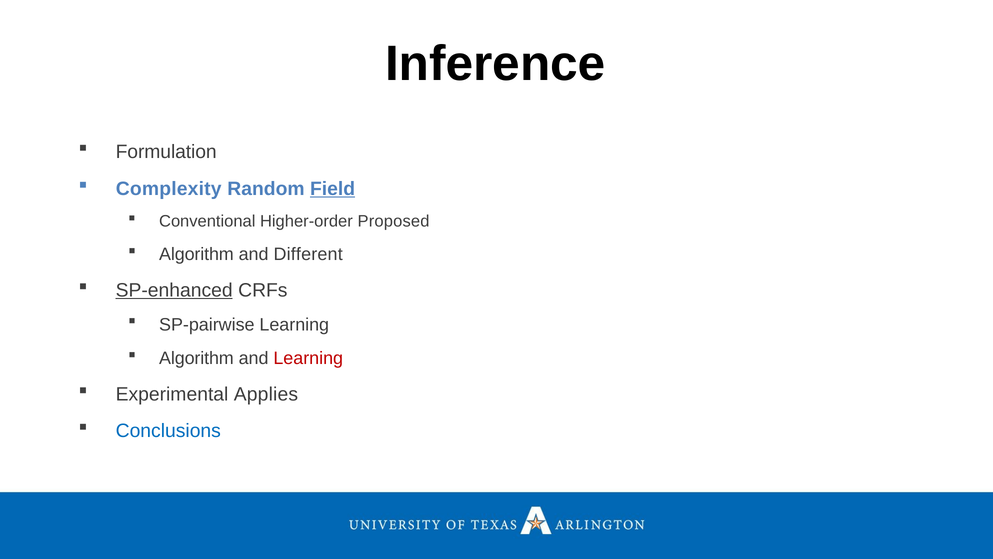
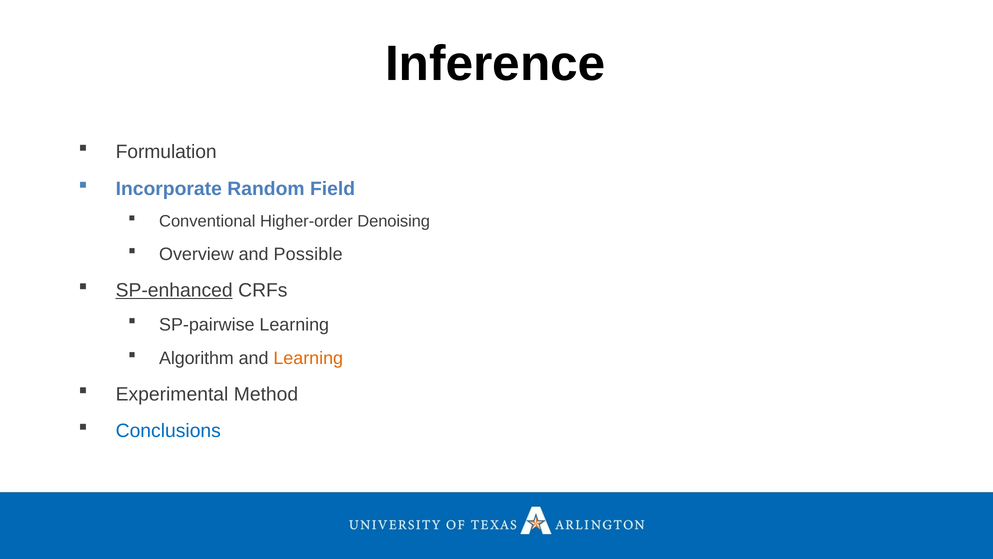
Complexity: Complexity -> Incorporate
Field underline: present -> none
Proposed: Proposed -> Denoising
Algorithm at (196, 254): Algorithm -> Overview
Different: Different -> Possible
Learning at (308, 358) colour: red -> orange
Applies: Applies -> Method
